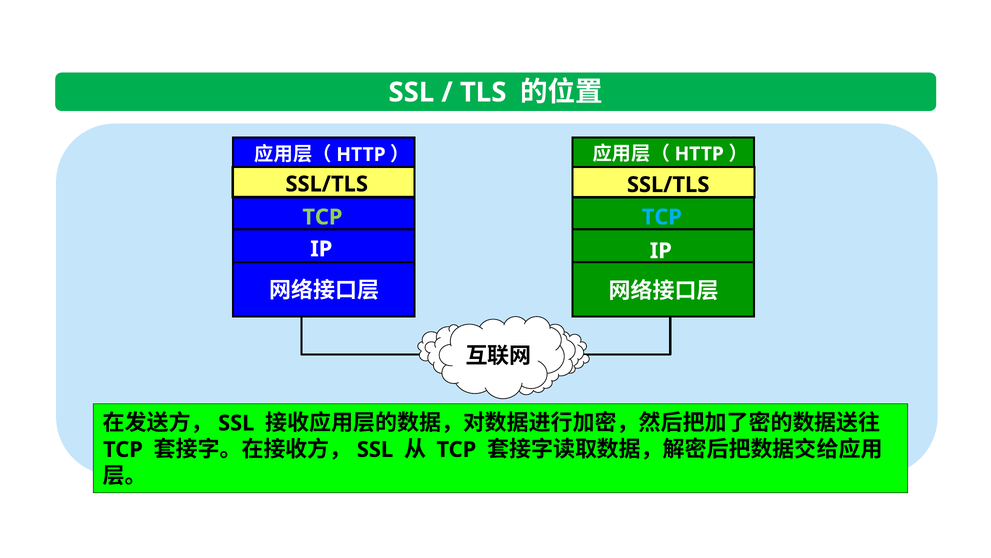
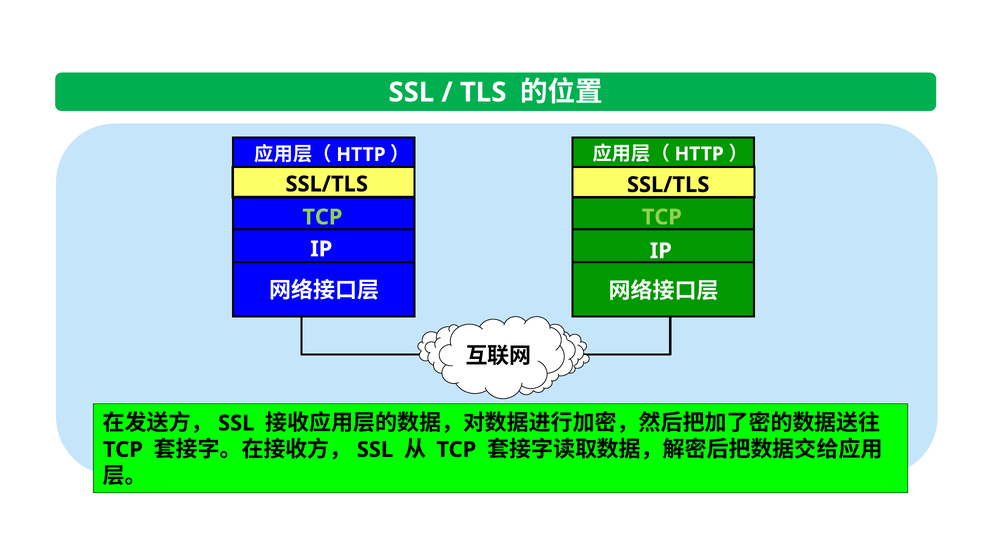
TCP at (662, 217) colour: light blue -> light green
